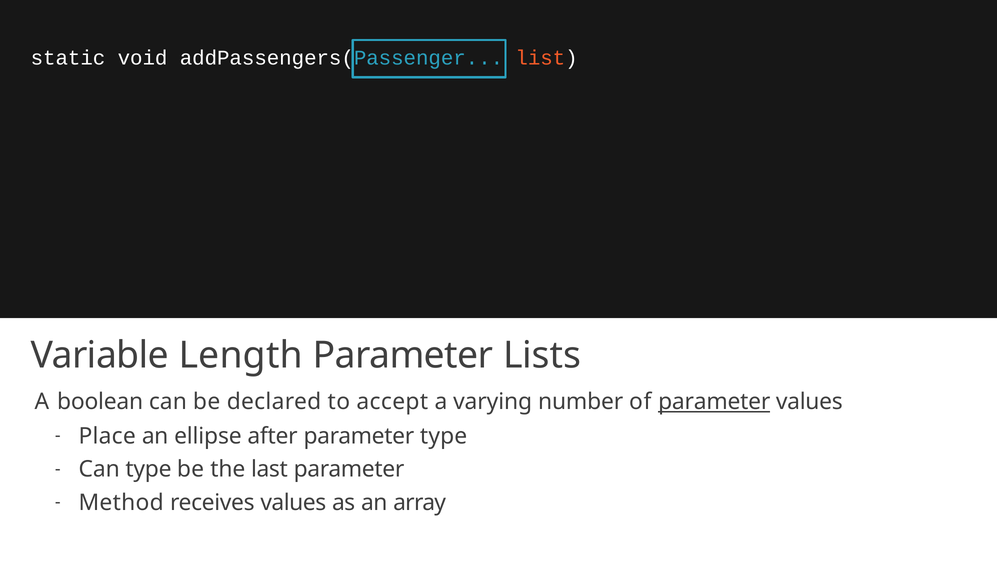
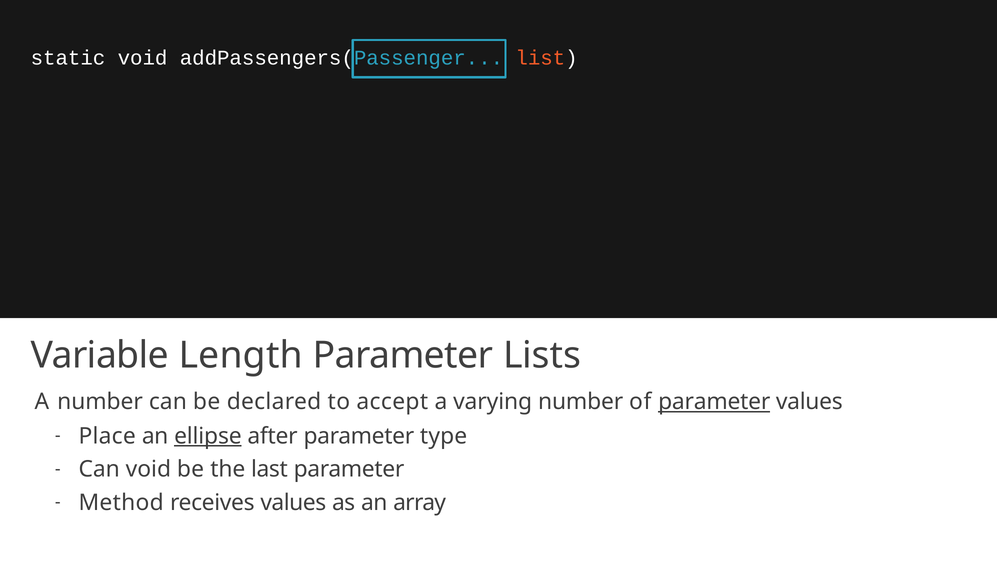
A boolean: boolean -> number
ellipse underline: none -> present
Can type: type -> void
